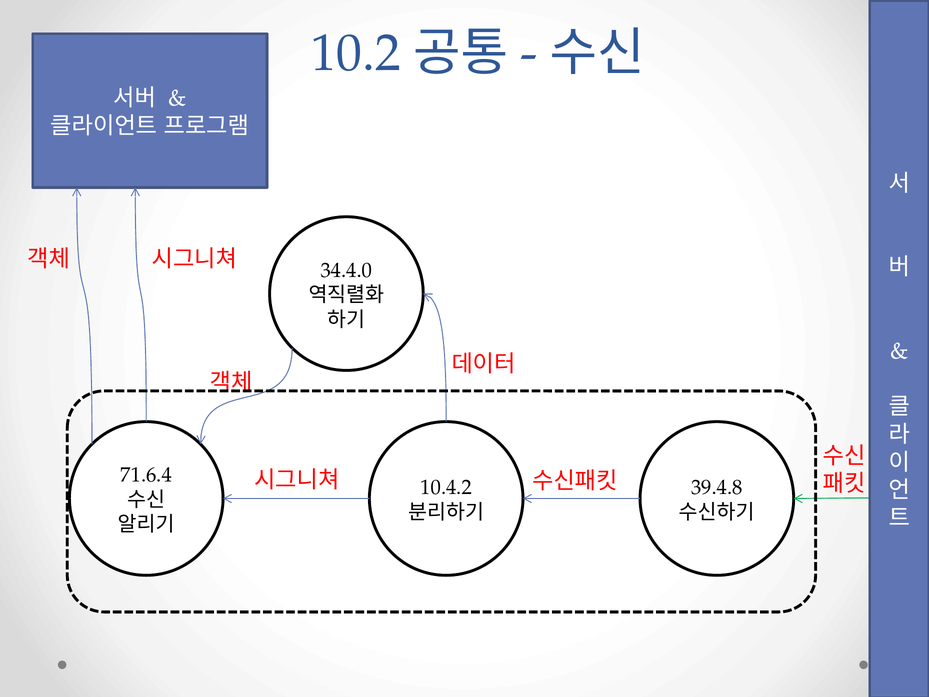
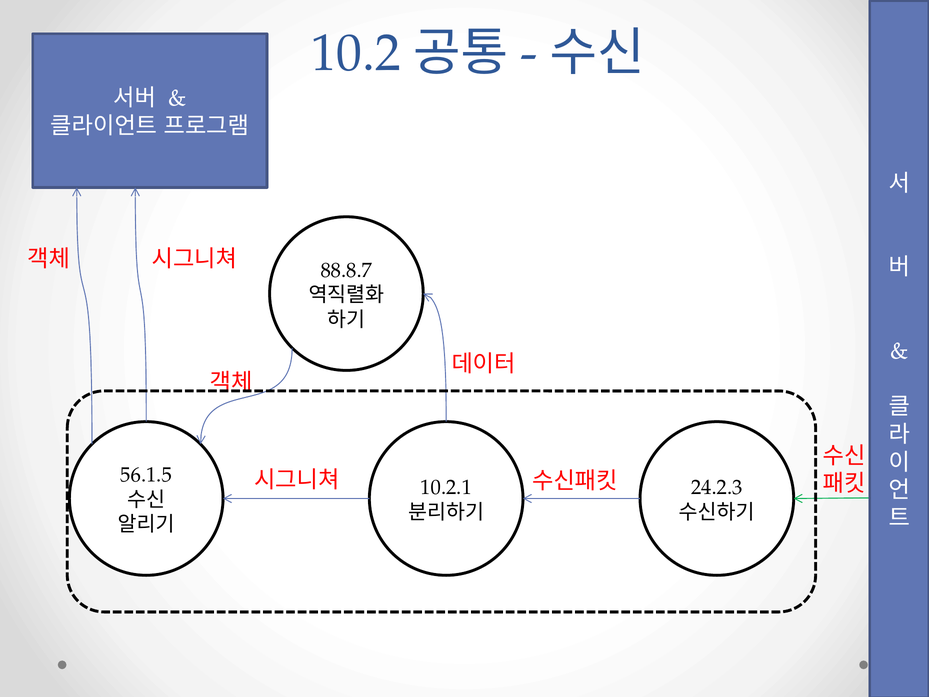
34.4.0: 34.4.0 -> 88.8.7
71.6.4: 71.6.4 -> 56.1.5
10.4.2: 10.4.2 -> 10.2.1
39.4.8: 39.4.8 -> 24.2.3
